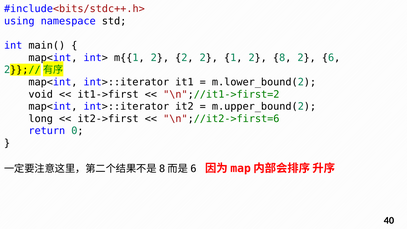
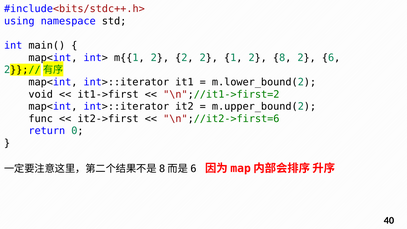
long: long -> func
